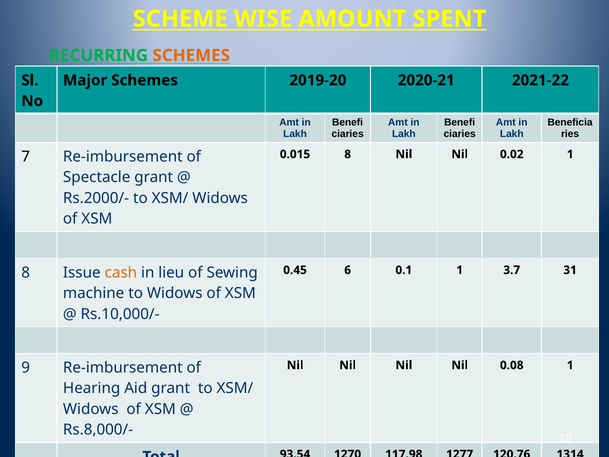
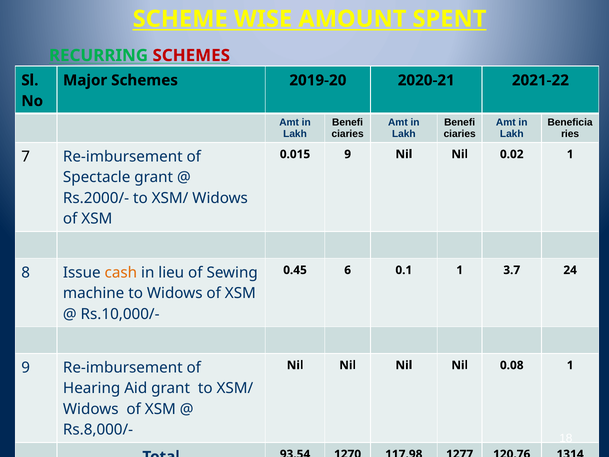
SCHEMES at (191, 55) colour: orange -> red
0.015 8: 8 -> 9
31: 31 -> 24
